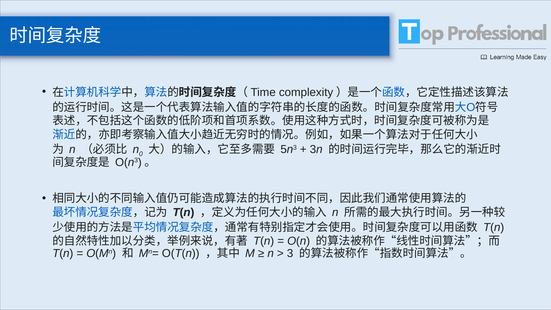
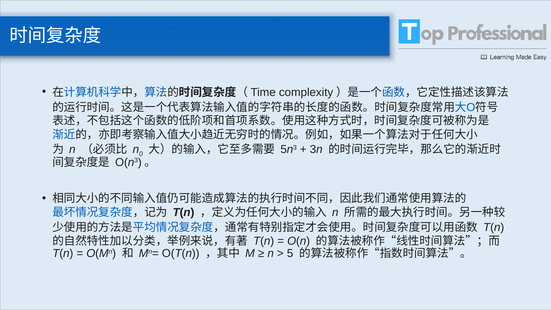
3: 3 -> 5
